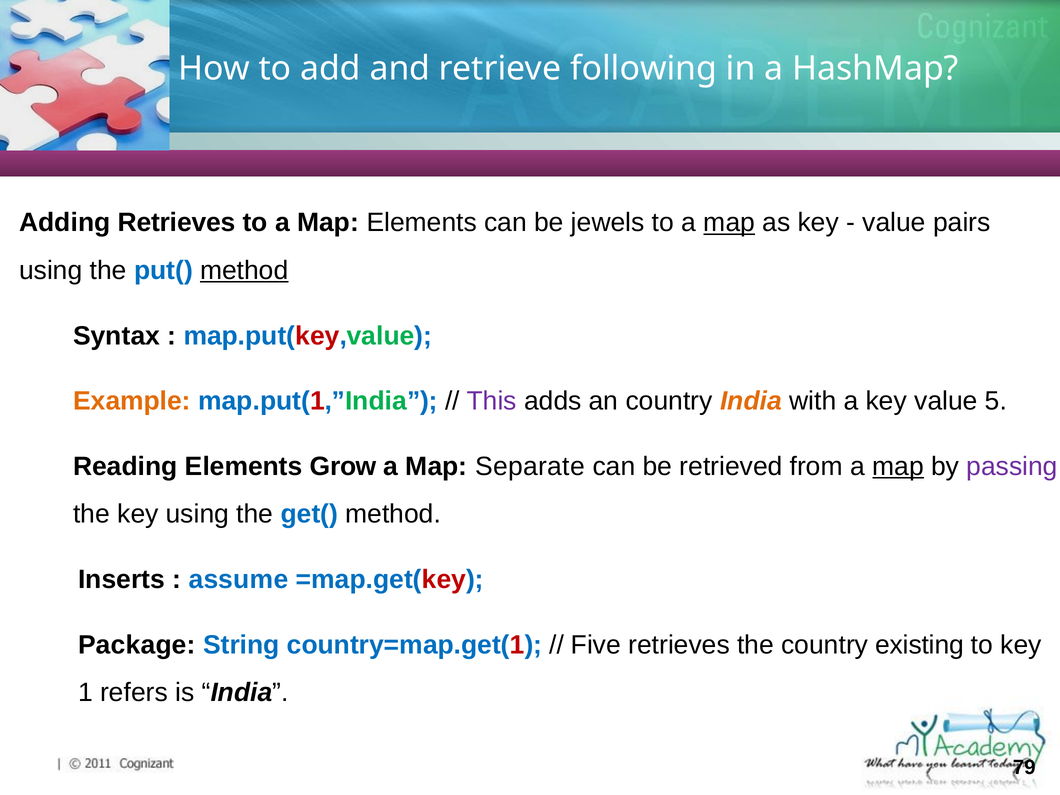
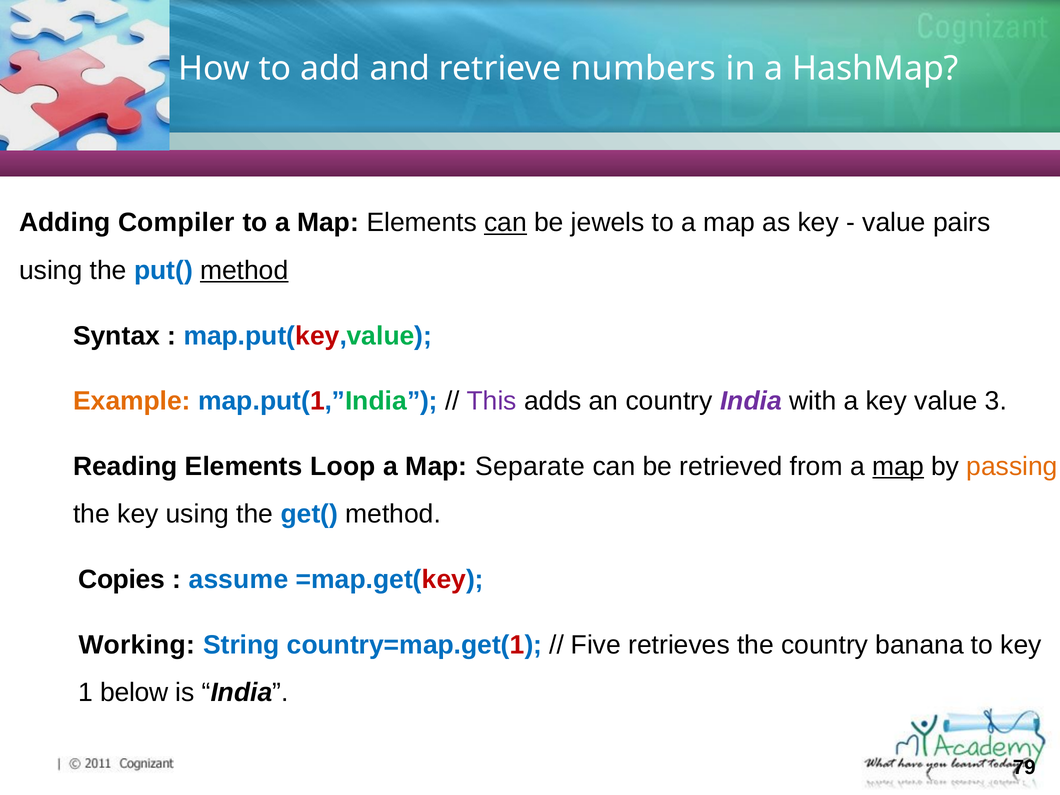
following: following -> numbers
Adding Retrieves: Retrieves -> Compiler
can at (505, 223) underline: none -> present
map at (729, 223) underline: present -> none
India at (751, 401) colour: orange -> purple
5: 5 -> 3
Grow: Grow -> Loop
passing colour: purple -> orange
Inserts: Inserts -> Copies
Package: Package -> Working
existing: existing -> banana
refers: refers -> below
